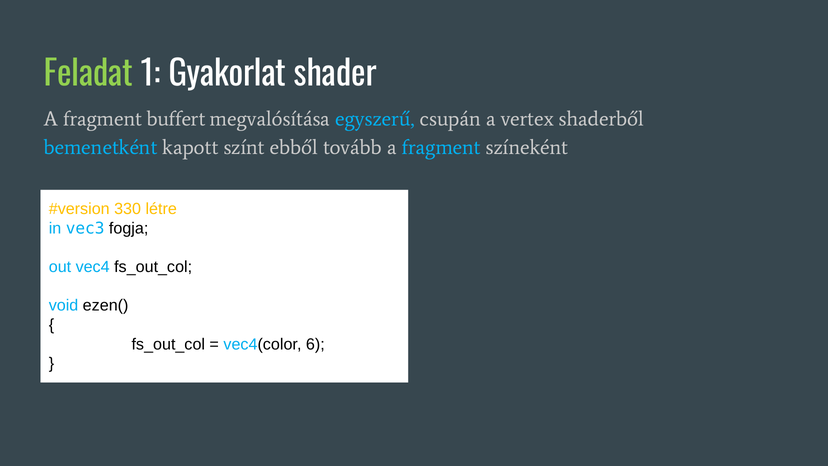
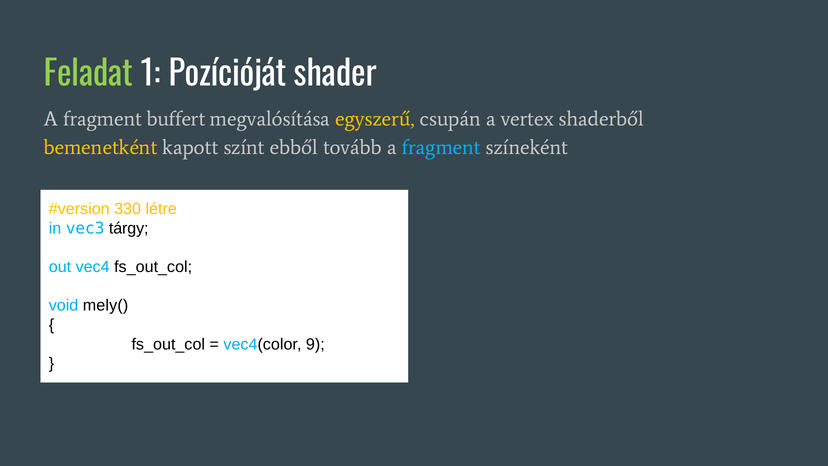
Gyakorlat: Gyakorlat -> Pozícióját
egyszerű colour: light blue -> yellow
bemenetként colour: light blue -> yellow
fogja: fogja -> tárgy
ezen(: ezen( -> mely(
6: 6 -> 9
